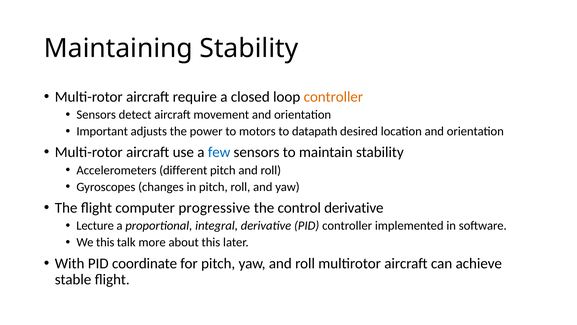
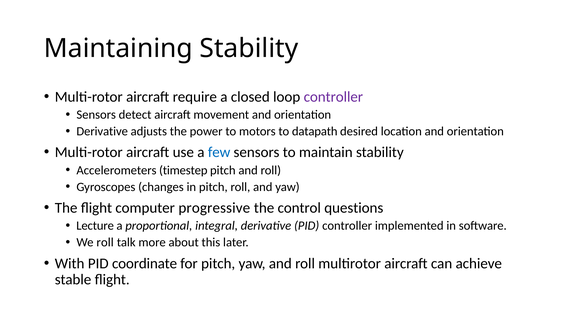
controller at (333, 97) colour: orange -> purple
Important at (102, 131): Important -> Derivative
different: different -> timestep
control derivative: derivative -> questions
We this: this -> roll
